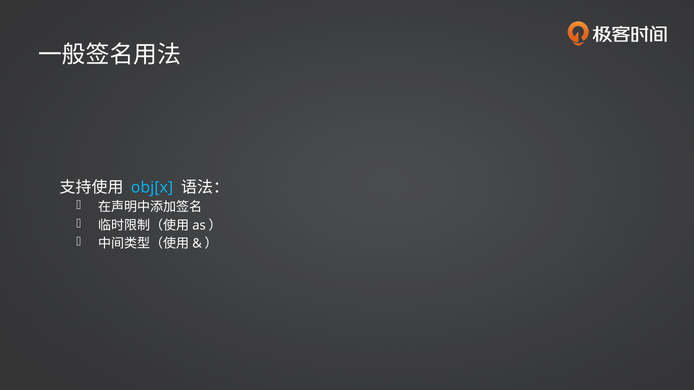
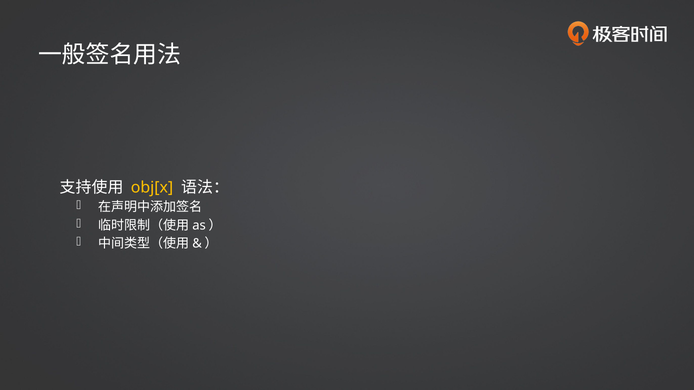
obj[x colour: light blue -> yellow
